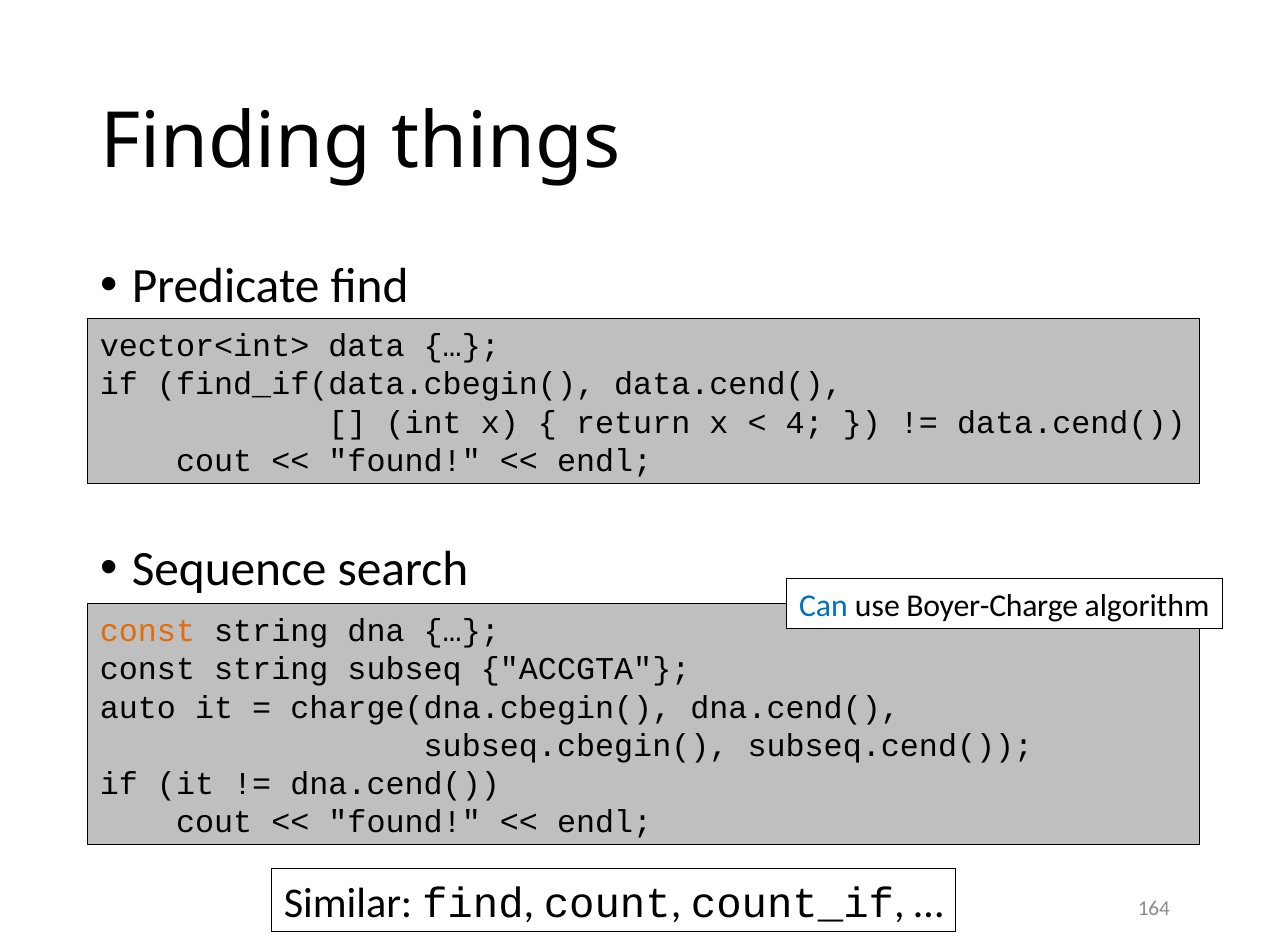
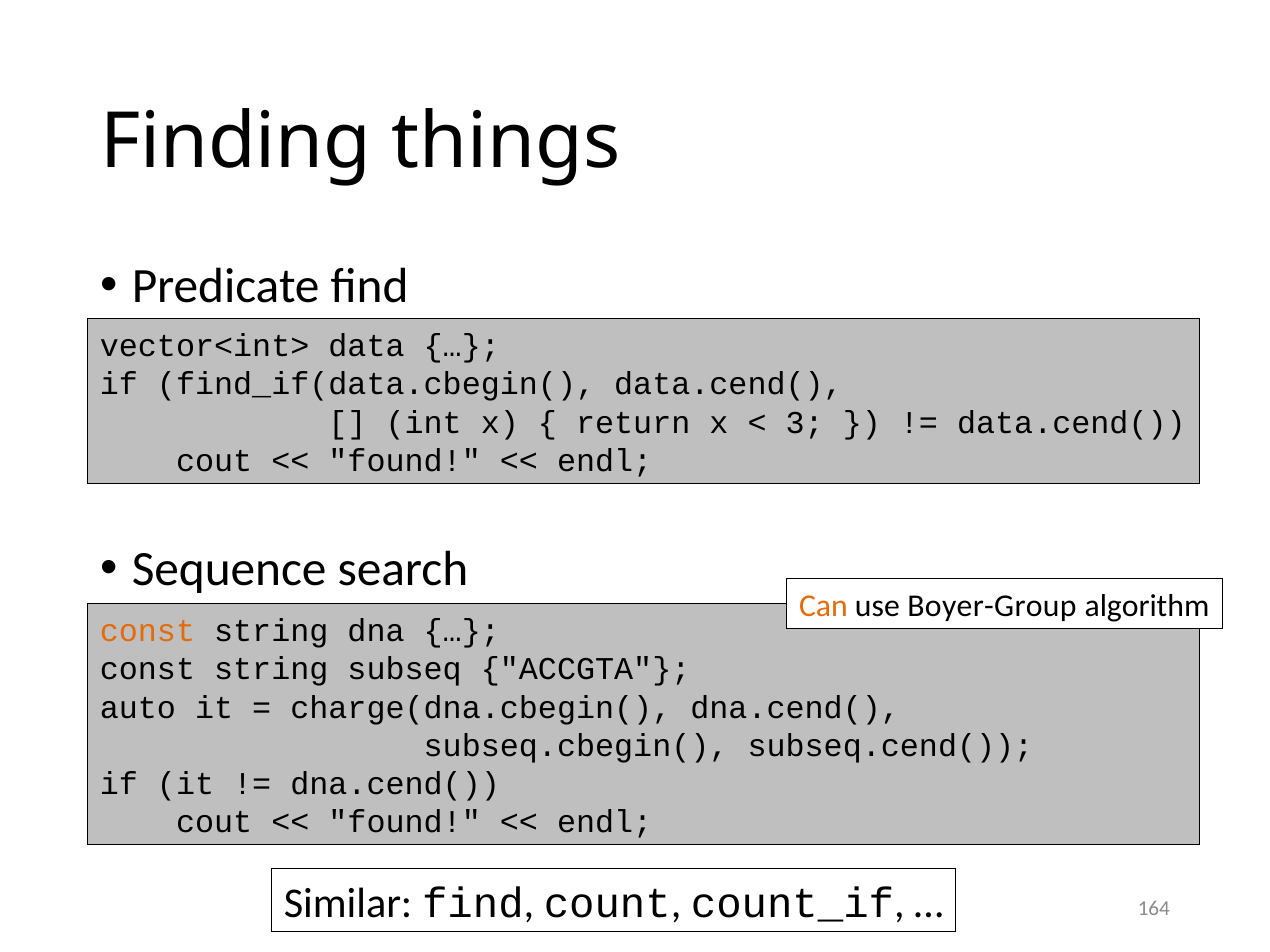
4: 4 -> 3
Can colour: blue -> orange
Boyer-Charge: Boyer-Charge -> Boyer-Group
